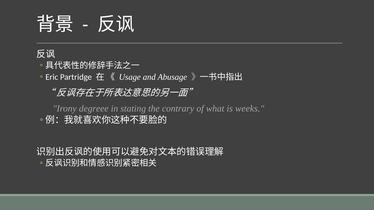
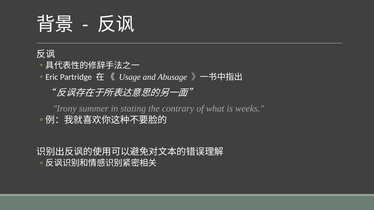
degreee: degreee -> summer
